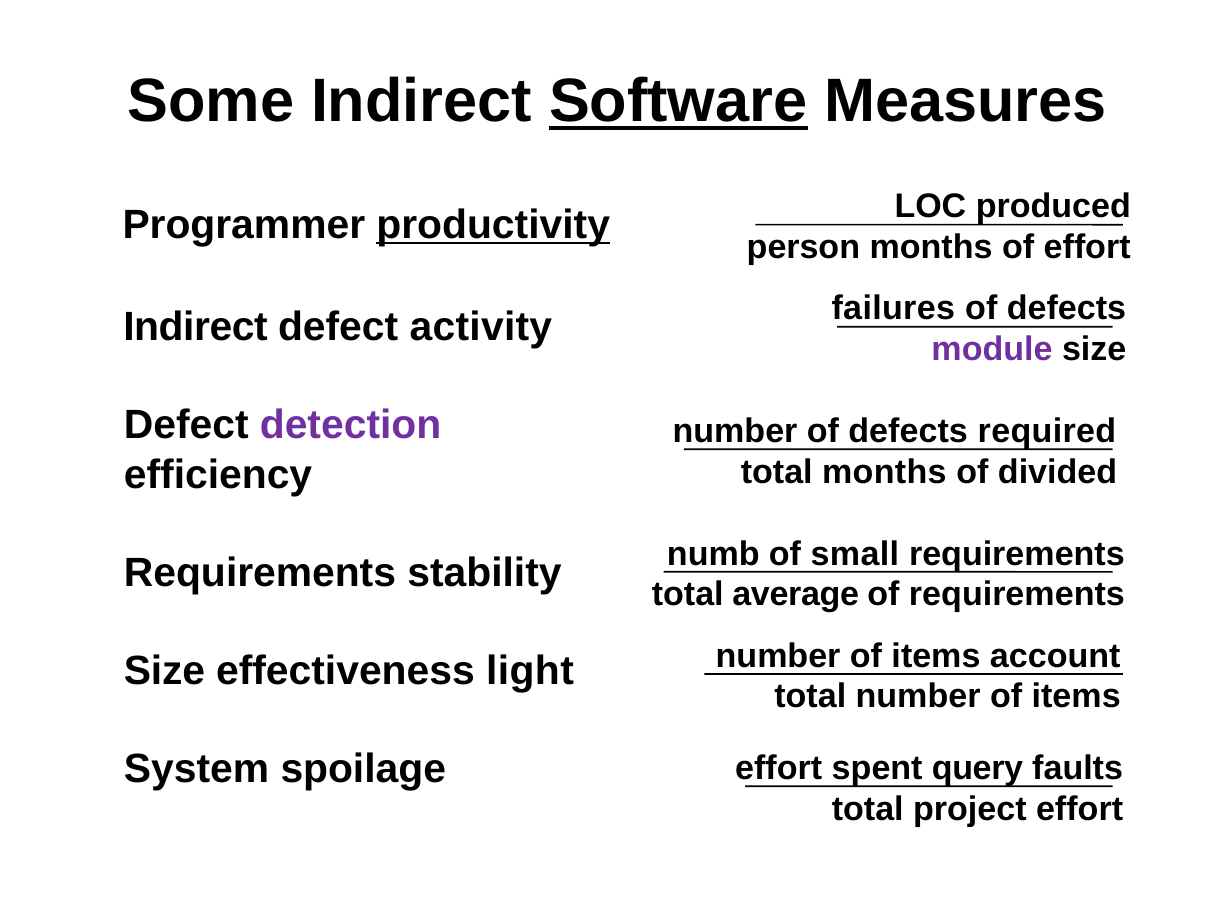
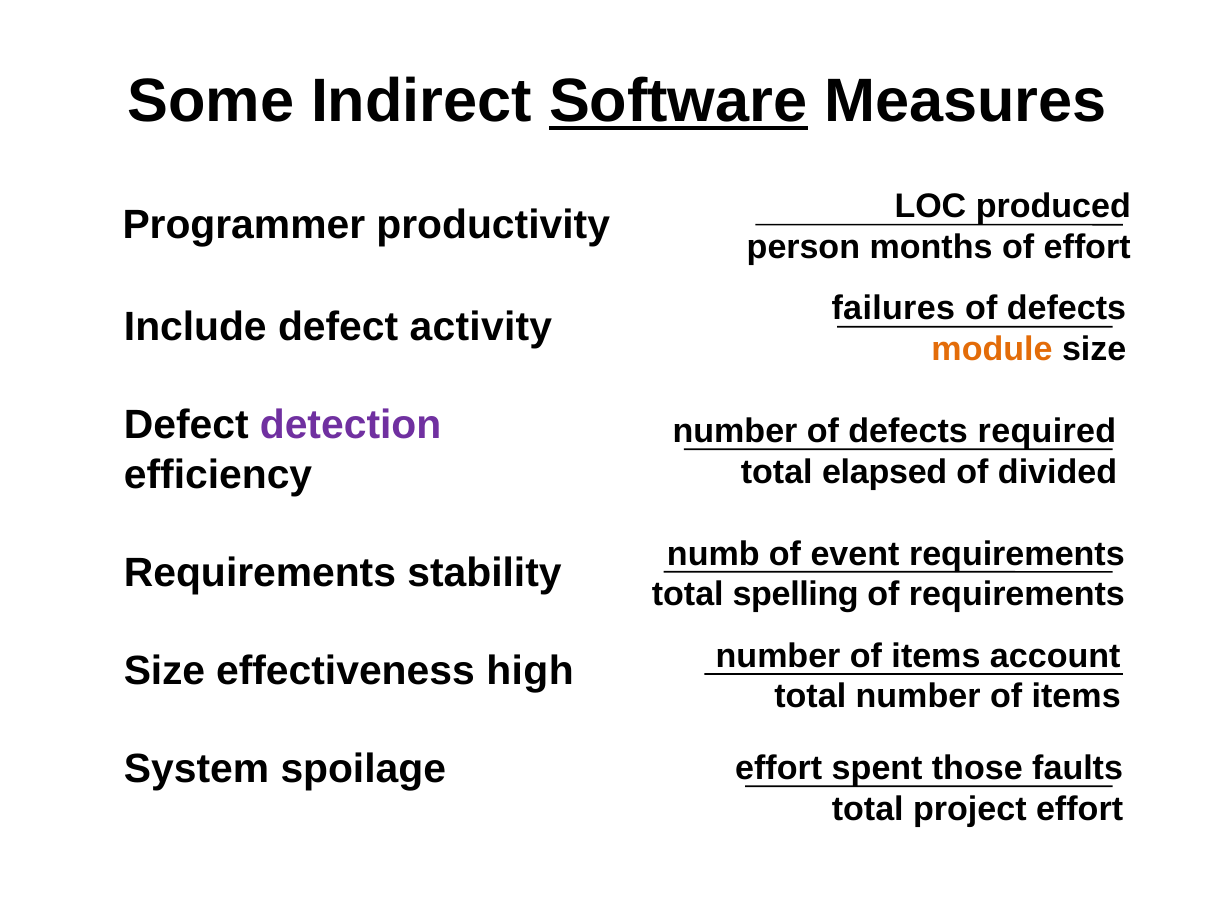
productivity underline: present -> none
Indirect at (196, 327): Indirect -> Include
module colour: purple -> orange
total months: months -> elapsed
small: small -> event
average: average -> spelling
light: light -> high
query: query -> those
